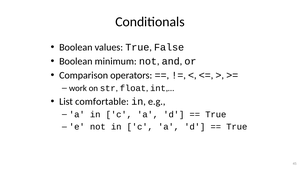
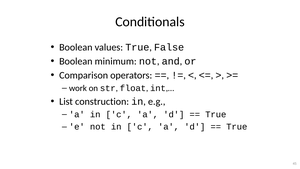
comfortable: comfortable -> construction
